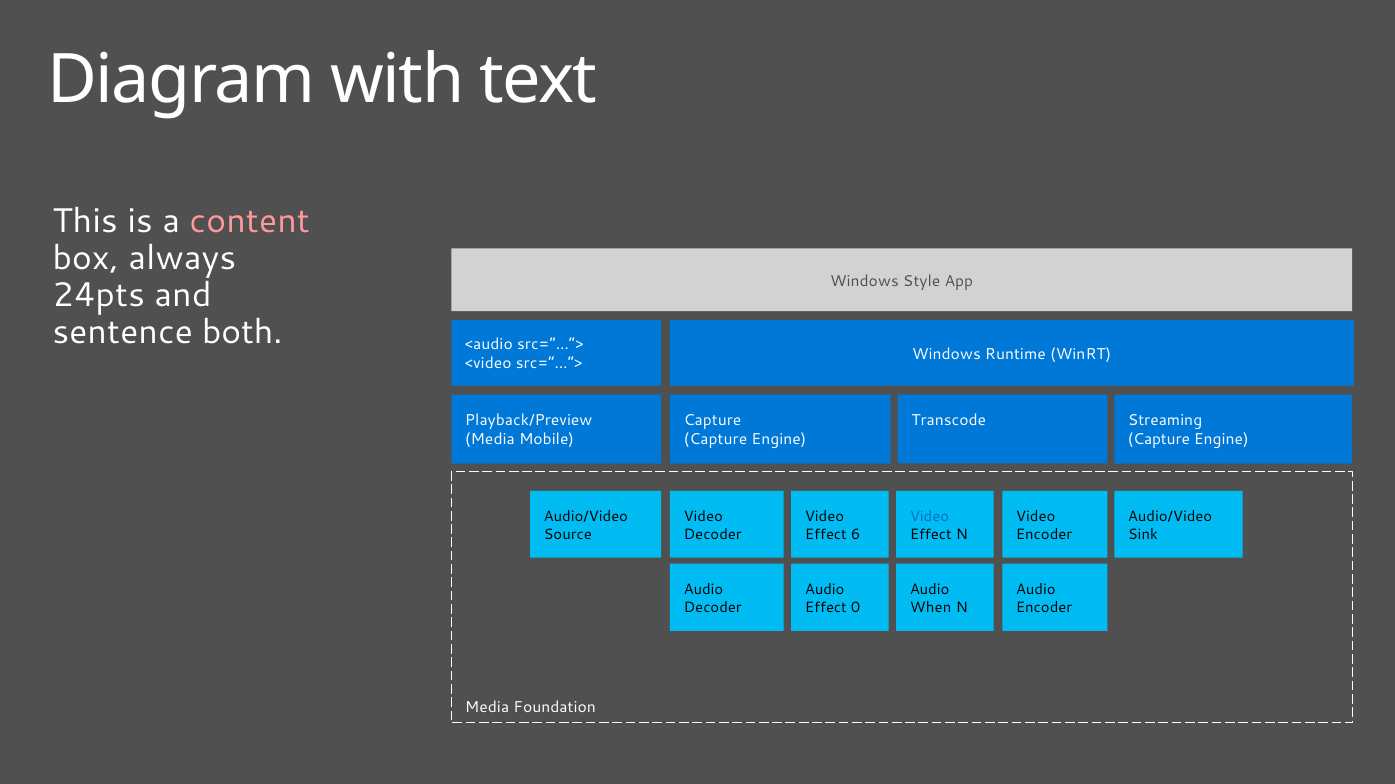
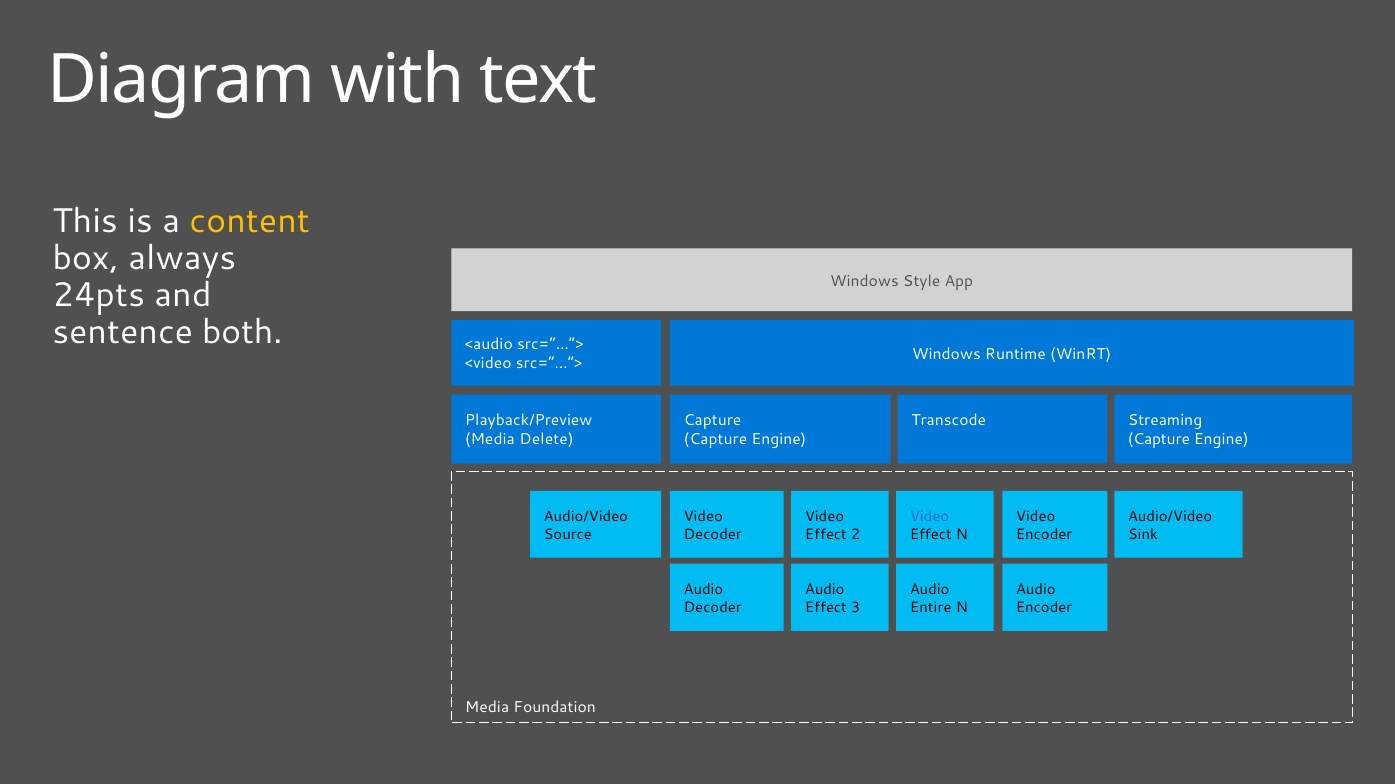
content colour: pink -> yellow
Mobile: Mobile -> Delete
6: 6 -> 2
0: 0 -> 3
When: When -> Entire
